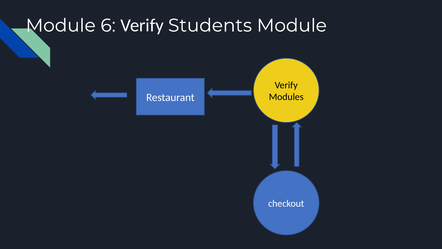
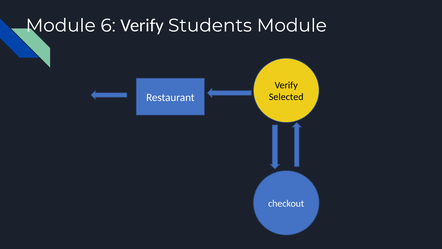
Modules: Modules -> Selected
